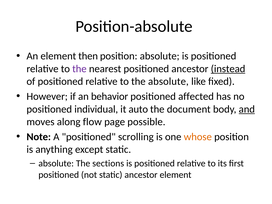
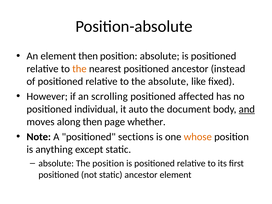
the at (79, 69) colour: purple -> orange
instead underline: present -> none
behavior: behavior -> scrolling
along flow: flow -> then
possible: possible -> whether
scrolling: scrolling -> sections
The sections: sections -> position
